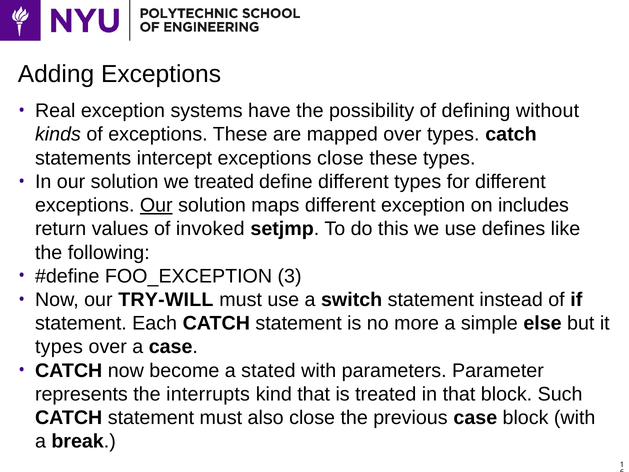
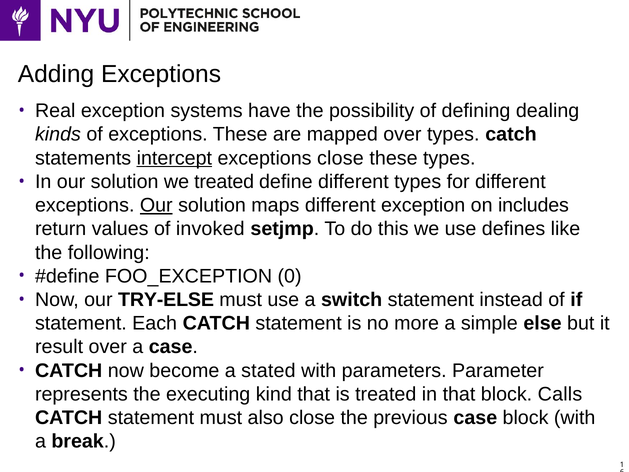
without: without -> dealing
intercept underline: none -> present
3: 3 -> 0
TRY-WILL: TRY-WILL -> TRY-ELSE
types at (59, 347): types -> result
interrupts: interrupts -> executing
Such: Such -> Calls
